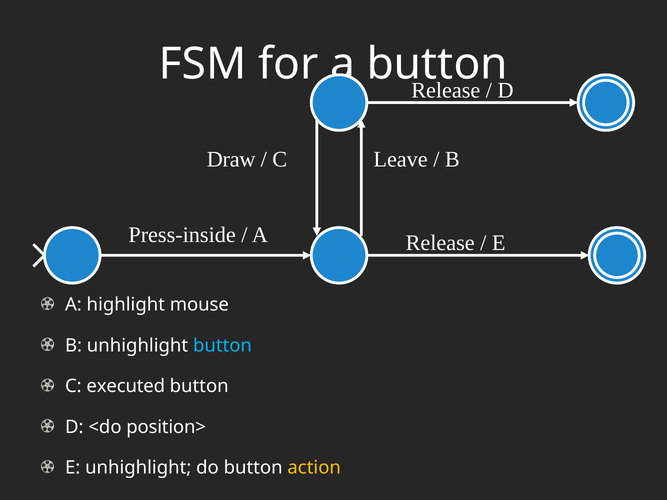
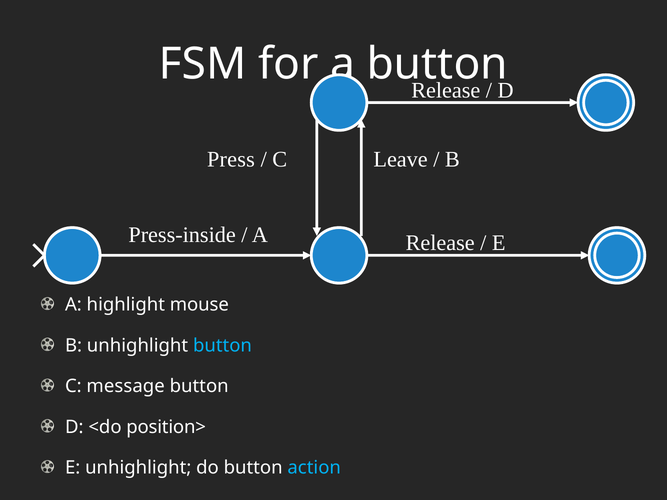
Draw: Draw -> Press
executed: executed -> message
action colour: yellow -> light blue
